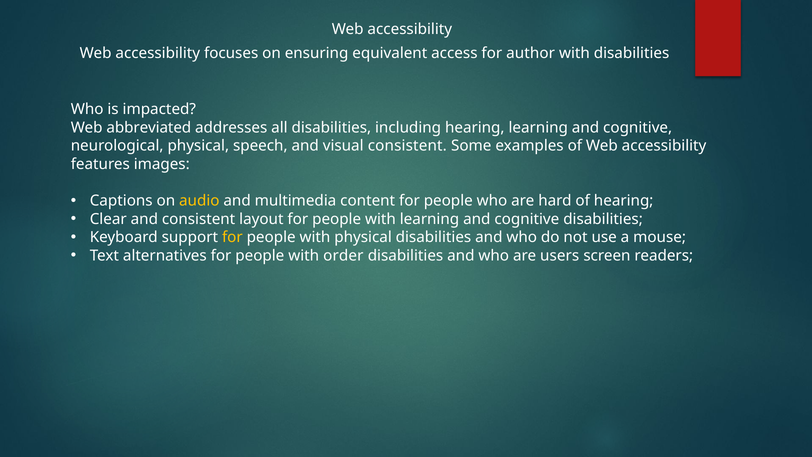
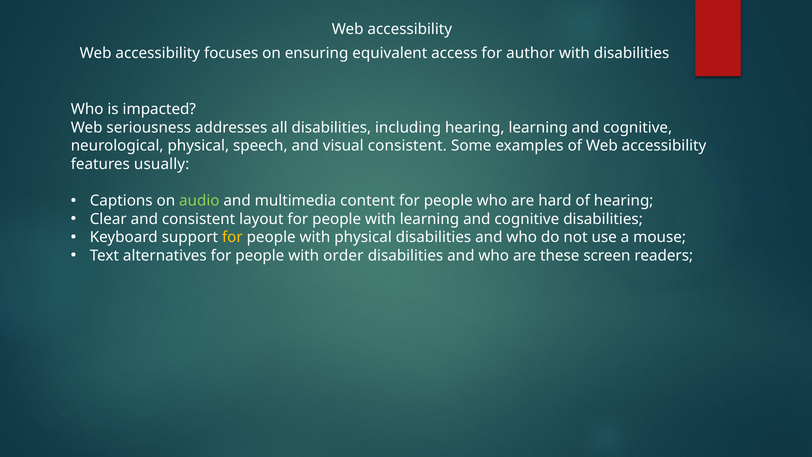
abbreviated: abbreviated -> seriousness
images: images -> usually
audio colour: yellow -> light green
users: users -> these
